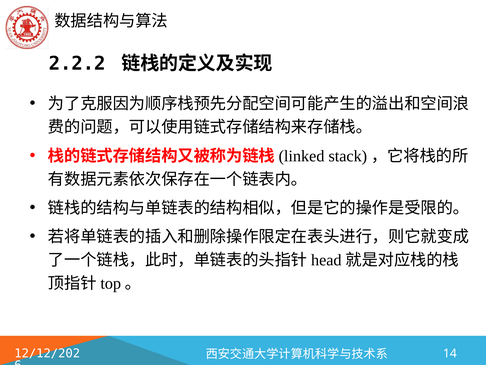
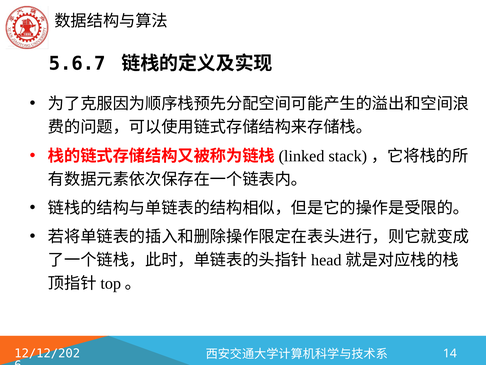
2.2.2: 2.2.2 -> 5.6.7
